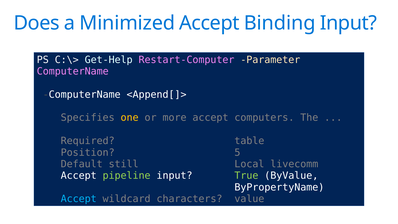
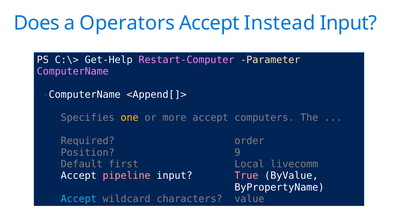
Minimized: Minimized -> Operators
Binding: Binding -> Instead
table: table -> order
5: 5 -> 9
still: still -> first
pipeline colour: light green -> pink
True colour: light green -> pink
